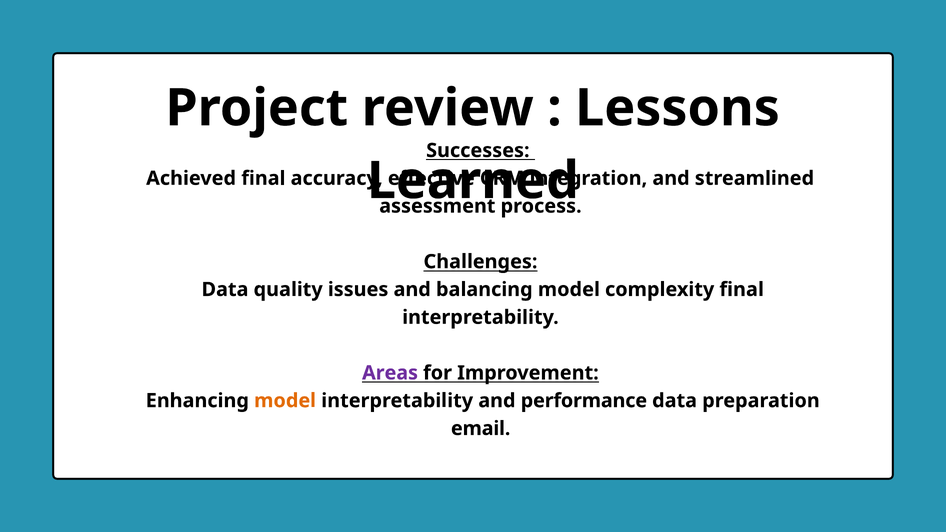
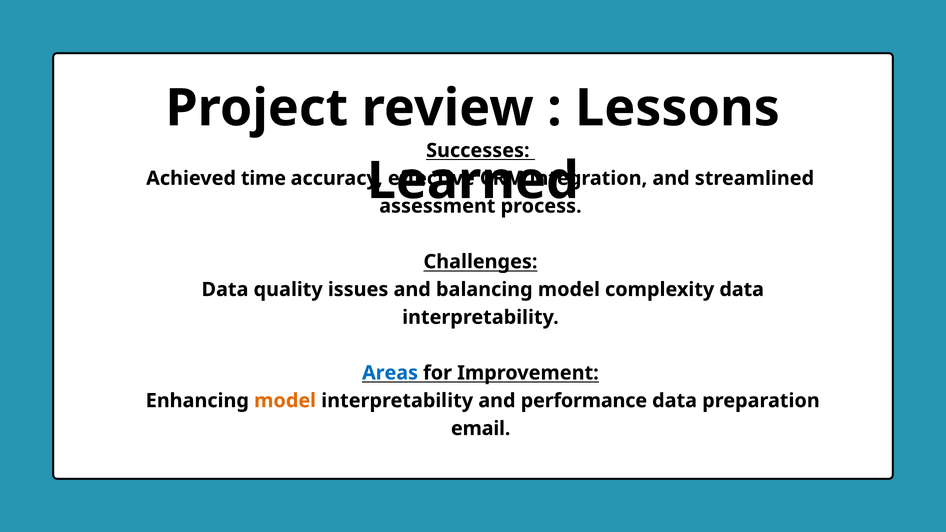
Achieved final: final -> time
complexity final: final -> data
Areas colour: purple -> blue
